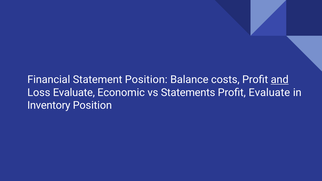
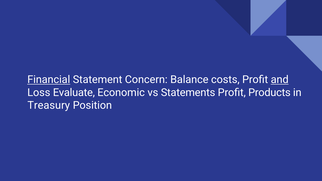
Financial underline: none -> present
Statement Position: Position -> Concern
Profit Evaluate: Evaluate -> Products
Inventory: Inventory -> Treasury
